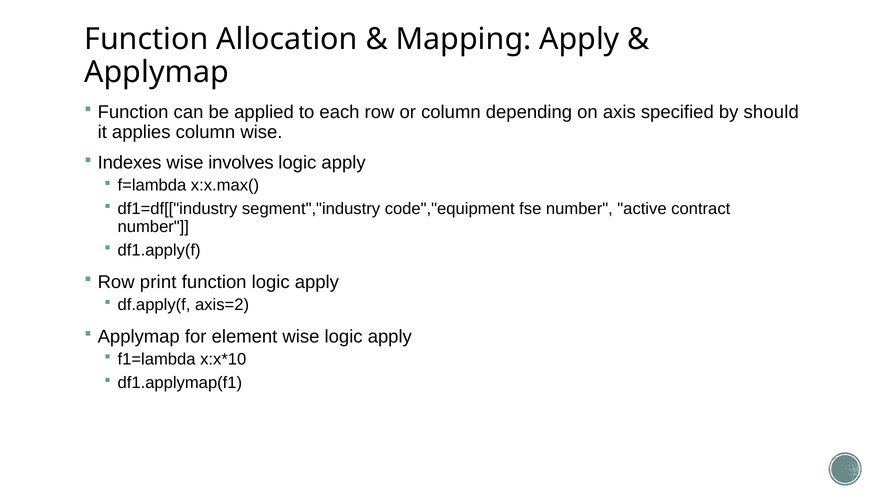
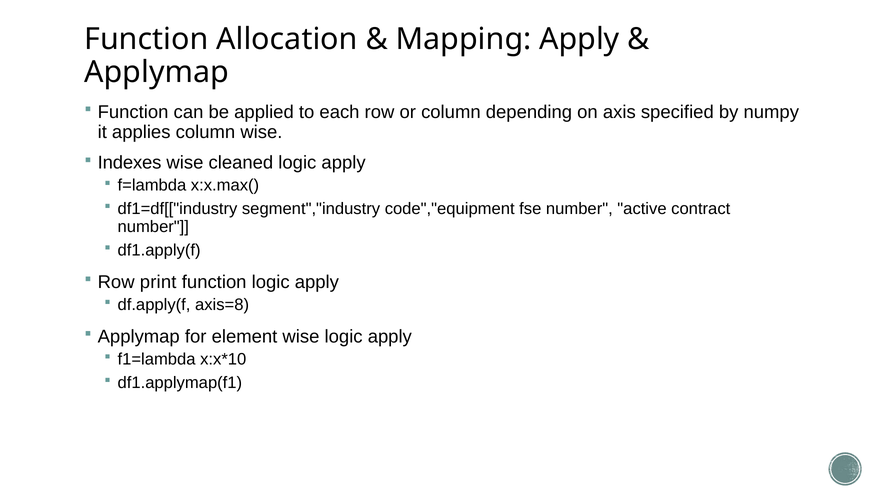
should: should -> numpy
involves: involves -> cleaned
axis=2: axis=2 -> axis=8
